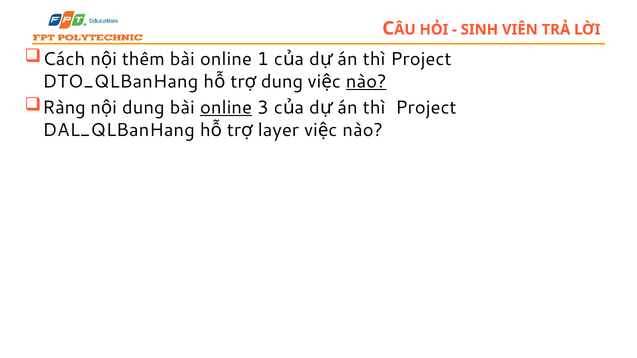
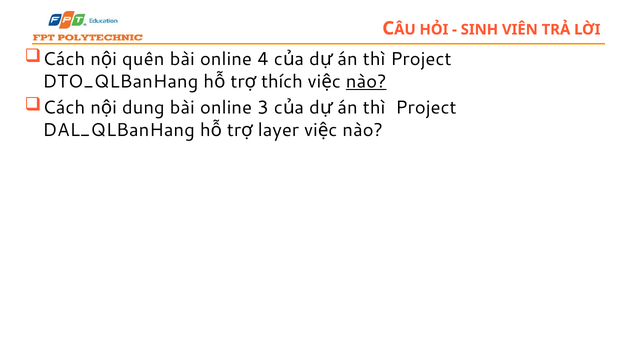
thêm: thêm -> quên
1: 1 -> 4
dung at (282, 82): dung -> thích
Ràng at (64, 108): Ràng -> Cách
online at (226, 108) underline: present -> none
